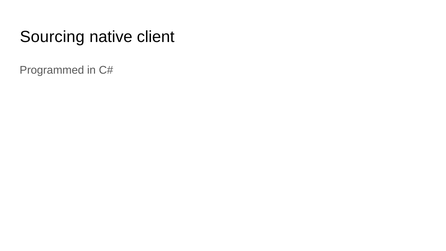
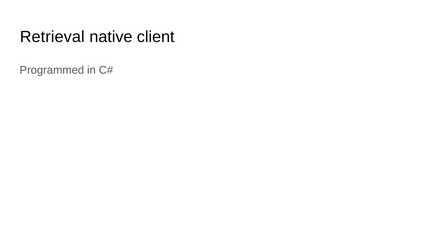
Sourcing: Sourcing -> Retrieval
